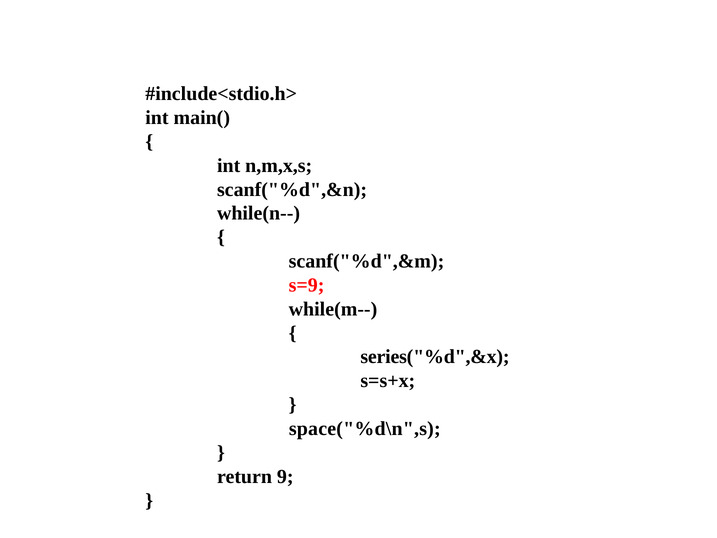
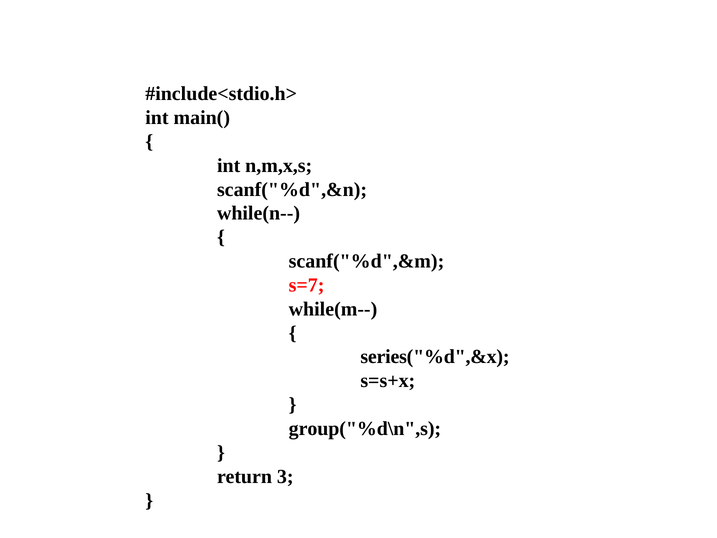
s=9: s=9 -> s=7
space("%d\n",s: space("%d\n",s -> group("%d\n",s
9: 9 -> 3
